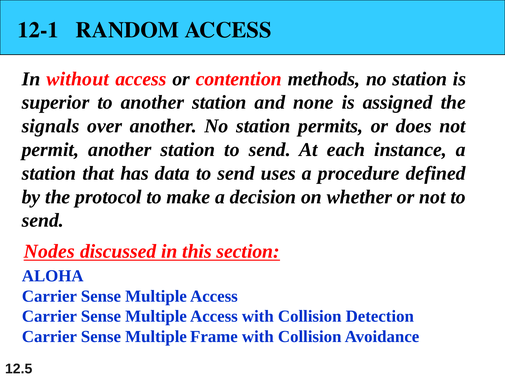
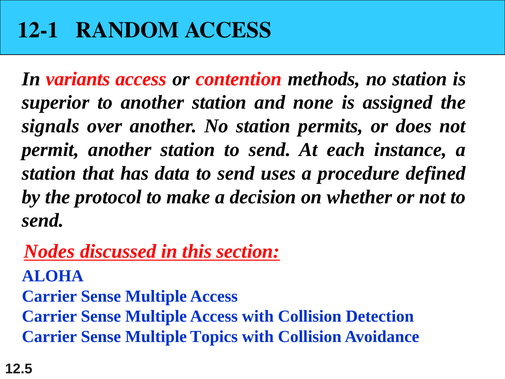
without: without -> variants
Frame: Frame -> Topics
